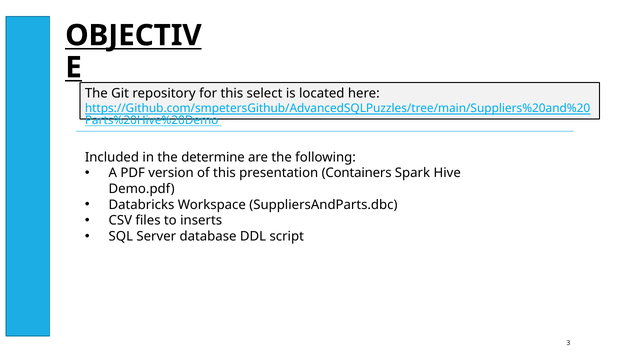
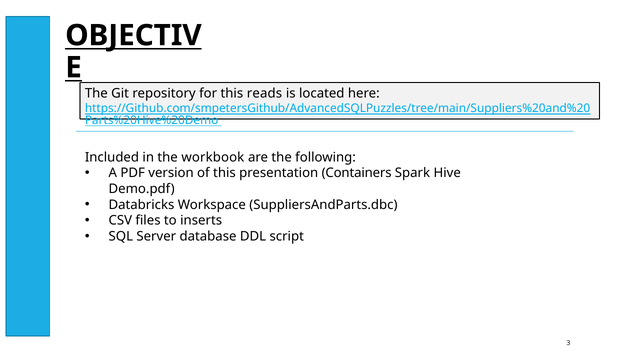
select: select -> reads
determine: determine -> workbook
